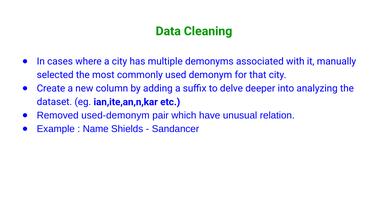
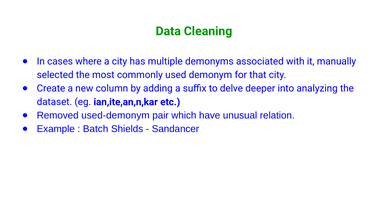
Name: Name -> Batch
